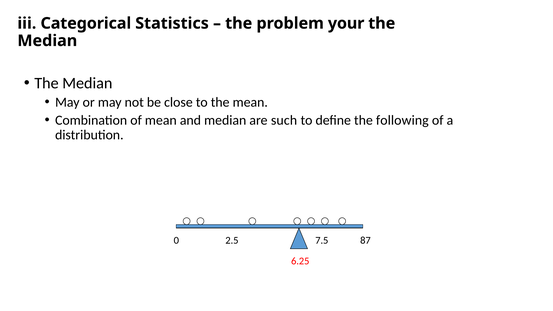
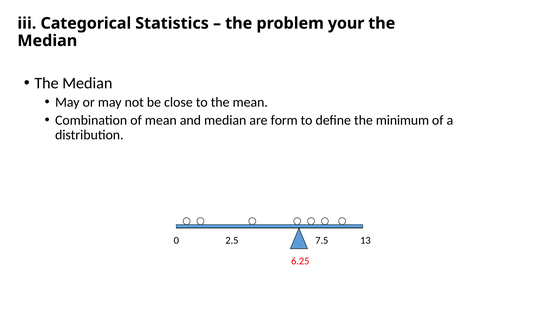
such: such -> form
following: following -> minimum
87: 87 -> 13
